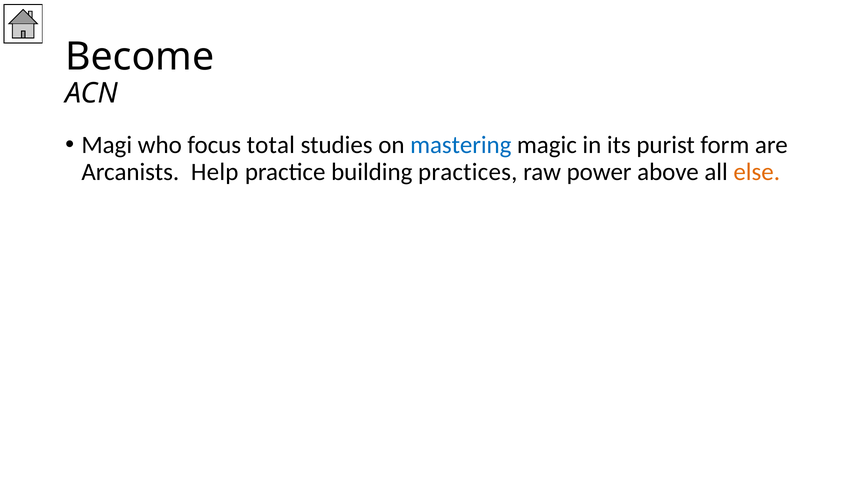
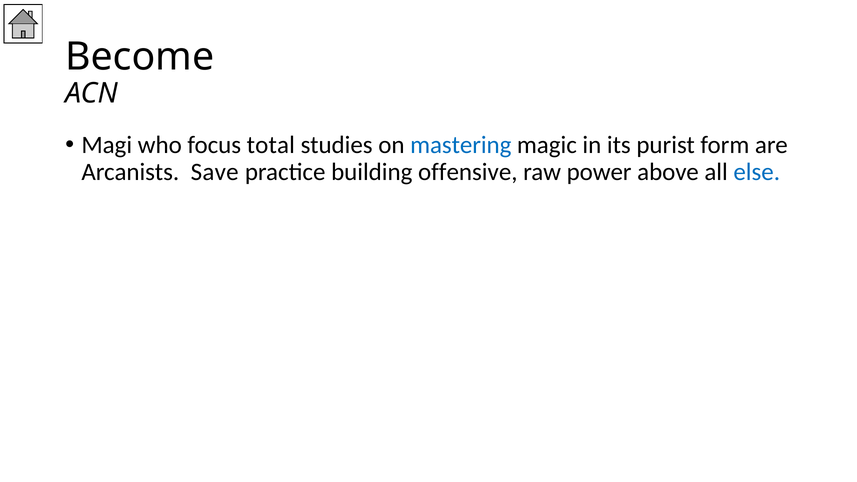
Help: Help -> Save
practices: practices -> offensive
else colour: orange -> blue
